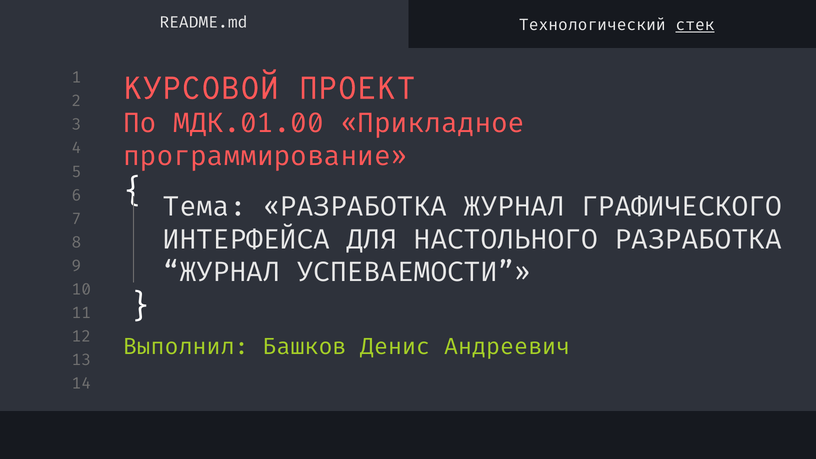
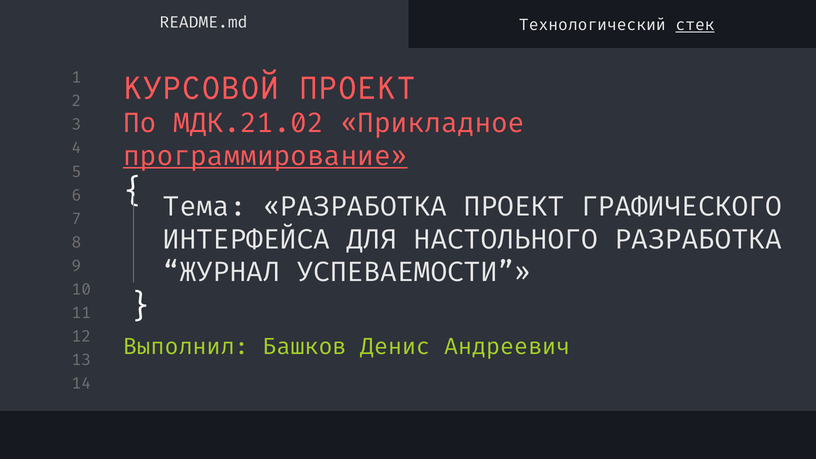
МДК.01.00: МДК.01.00 -> МДК.21.02
программирование underline: none -> present
Тема РАЗРАБОТКА ЖУРНАЛ: ЖУРНАЛ -> ПРОЕКТ
